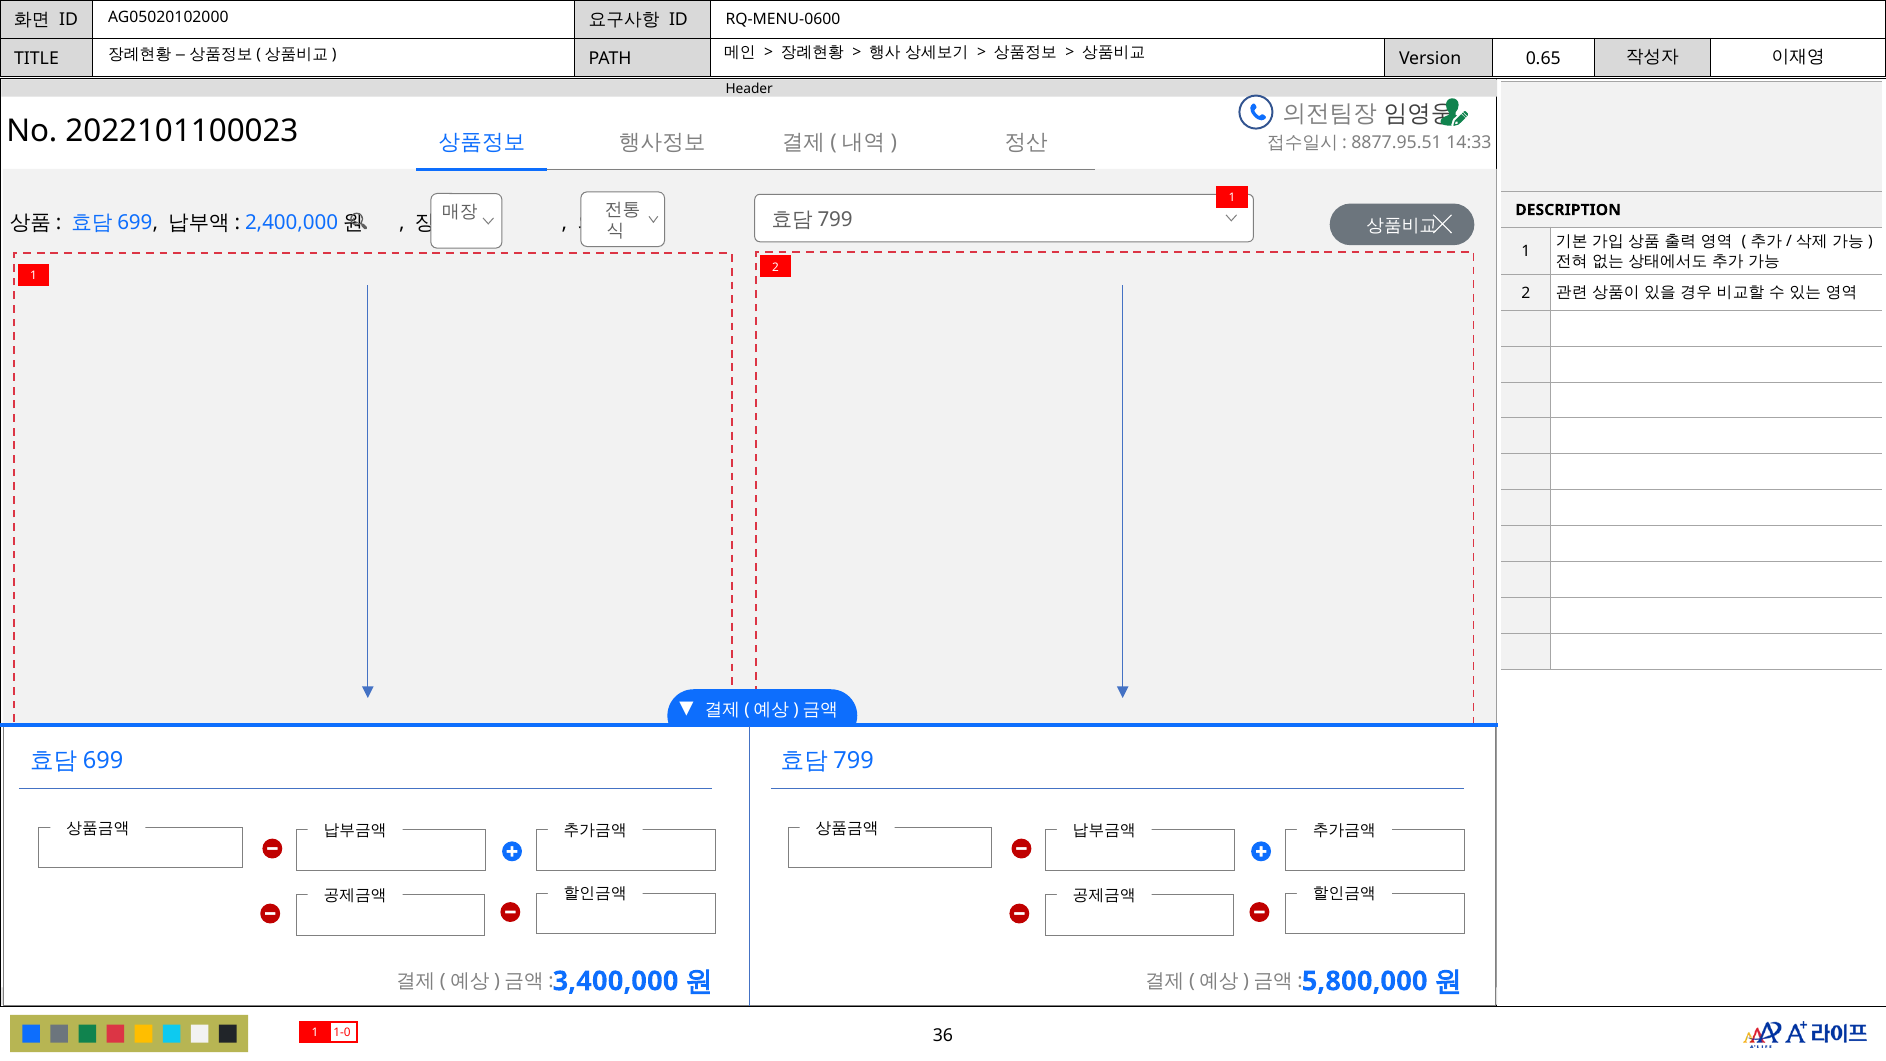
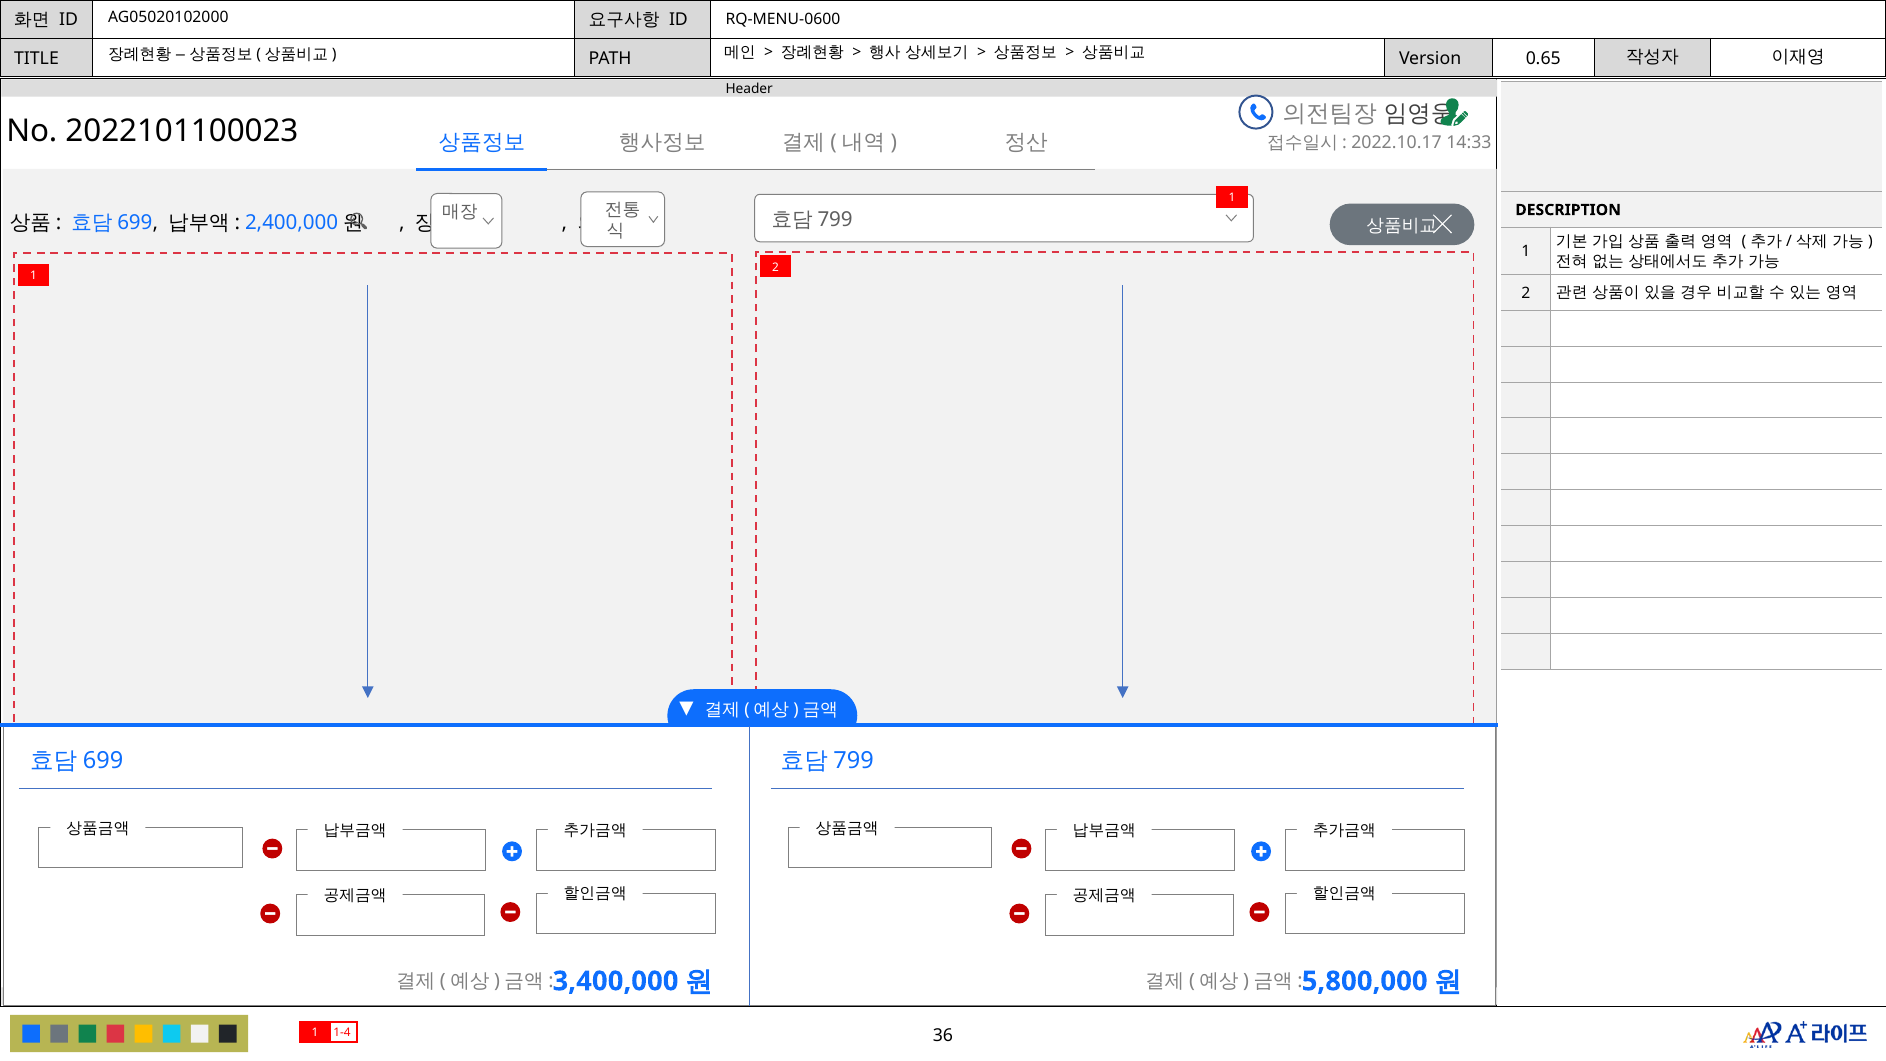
8877.95.51: 8877.95.51 -> 2022.10.17
1-0: 1-0 -> 1-4
